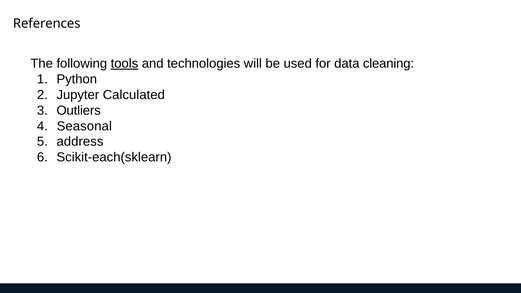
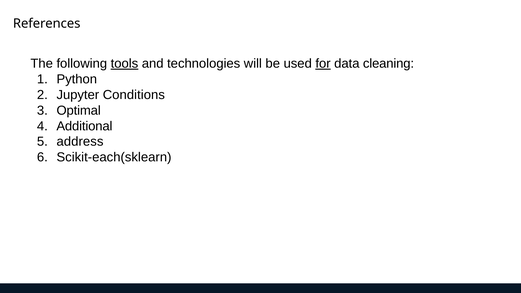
for underline: none -> present
Calculated: Calculated -> Conditions
Outliers: Outliers -> Optimal
Seasonal: Seasonal -> Additional
